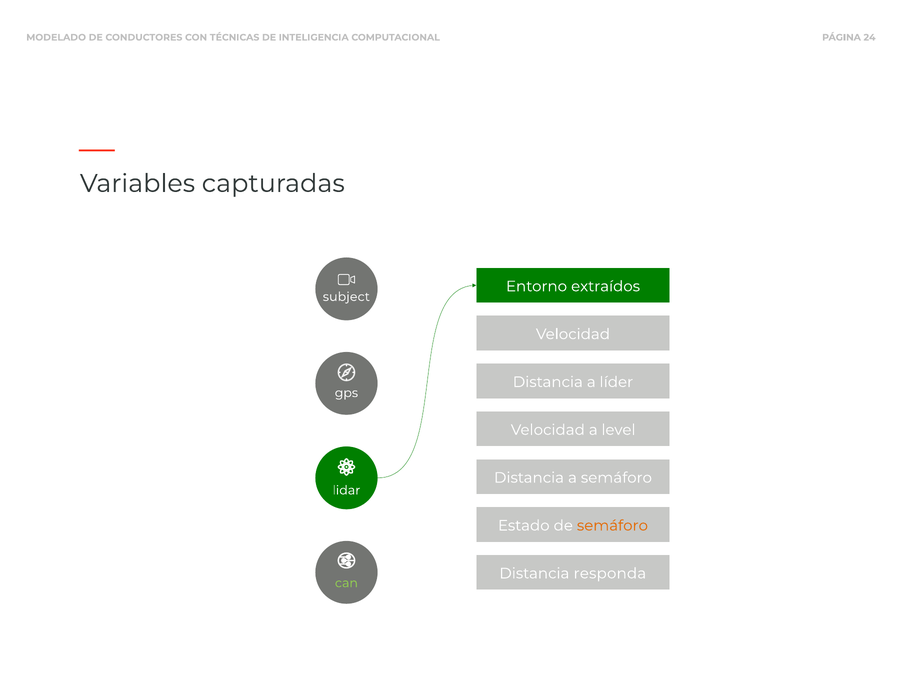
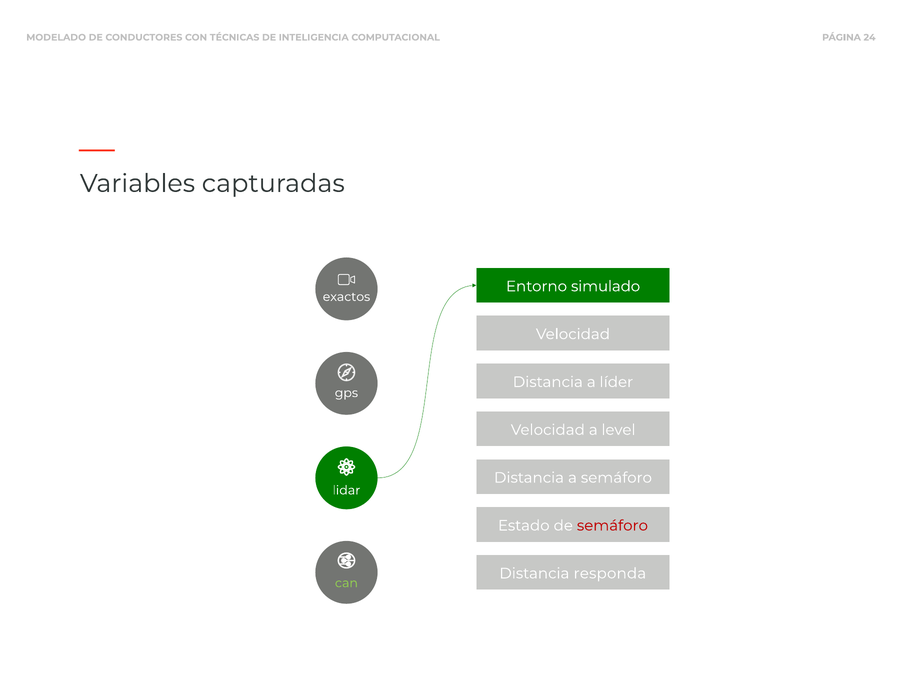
extraídos: extraídos -> simulado
subject: subject -> exactos
semáforo at (612, 525) colour: orange -> red
